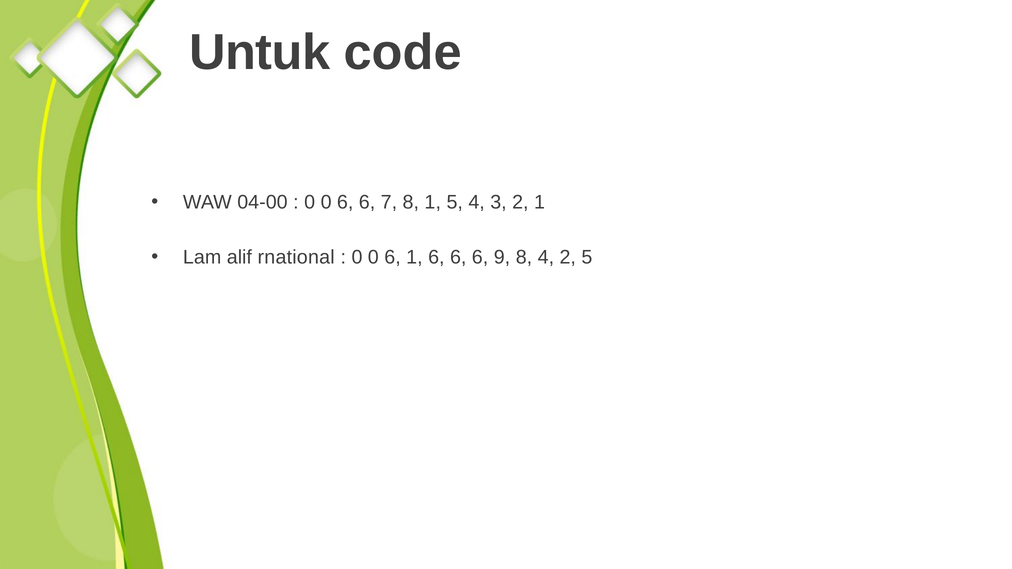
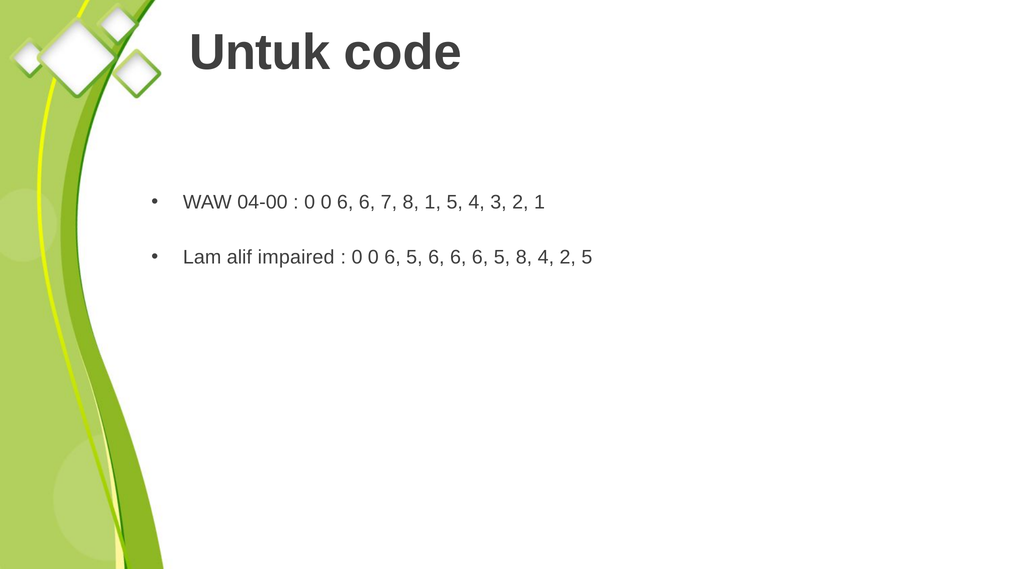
rnational: rnational -> impaired
0 6 1: 1 -> 5
6 6 9: 9 -> 5
